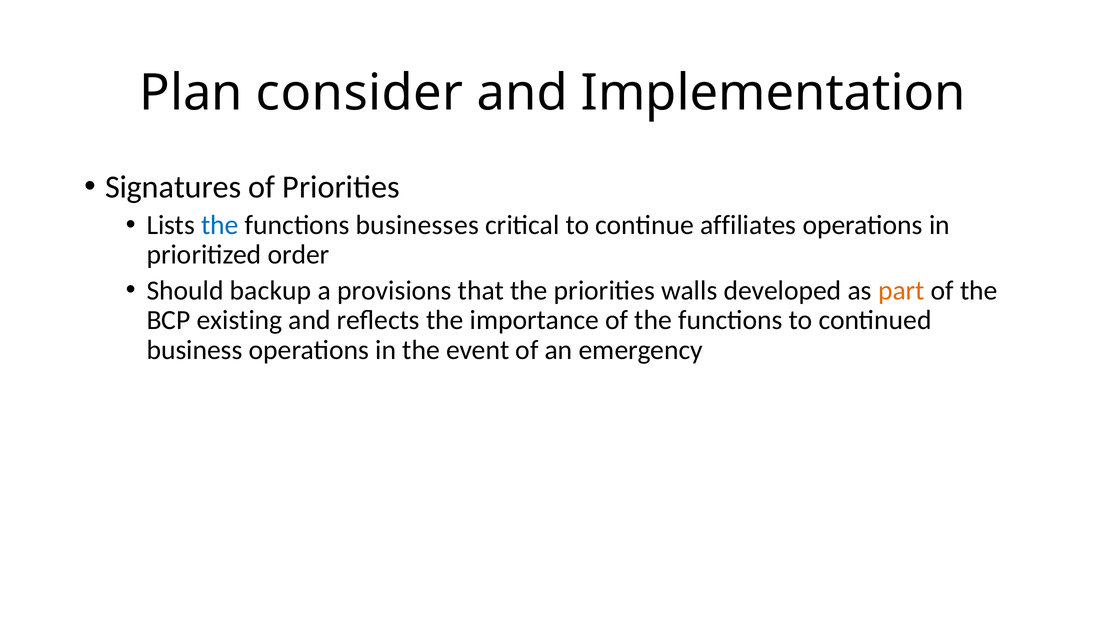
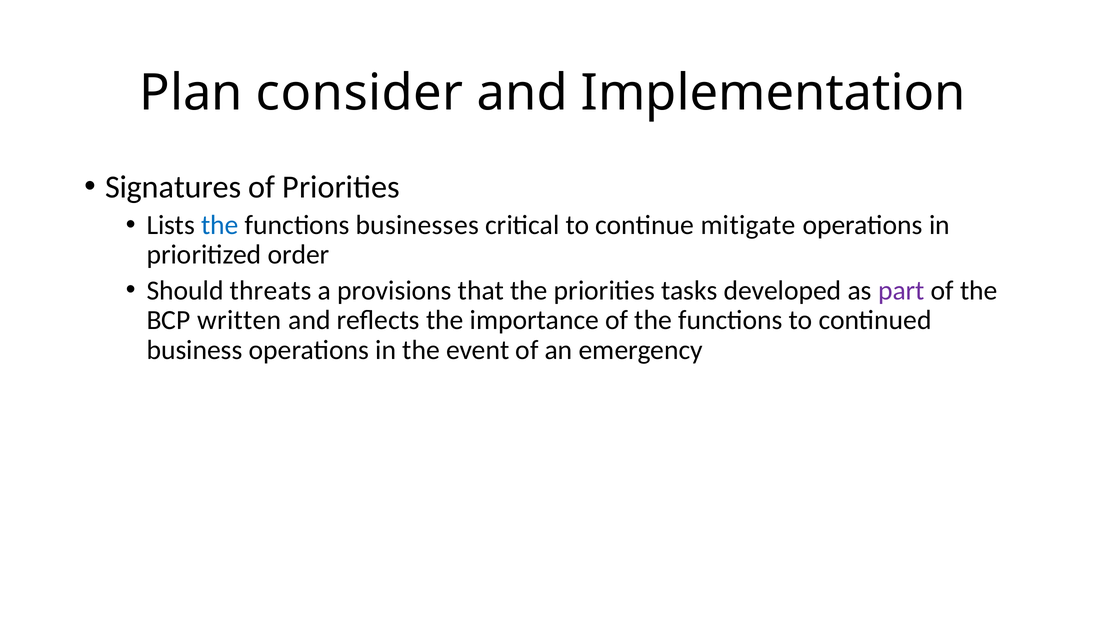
affiliates: affiliates -> mitigate
backup: backup -> threats
walls: walls -> tasks
part colour: orange -> purple
existing: existing -> written
